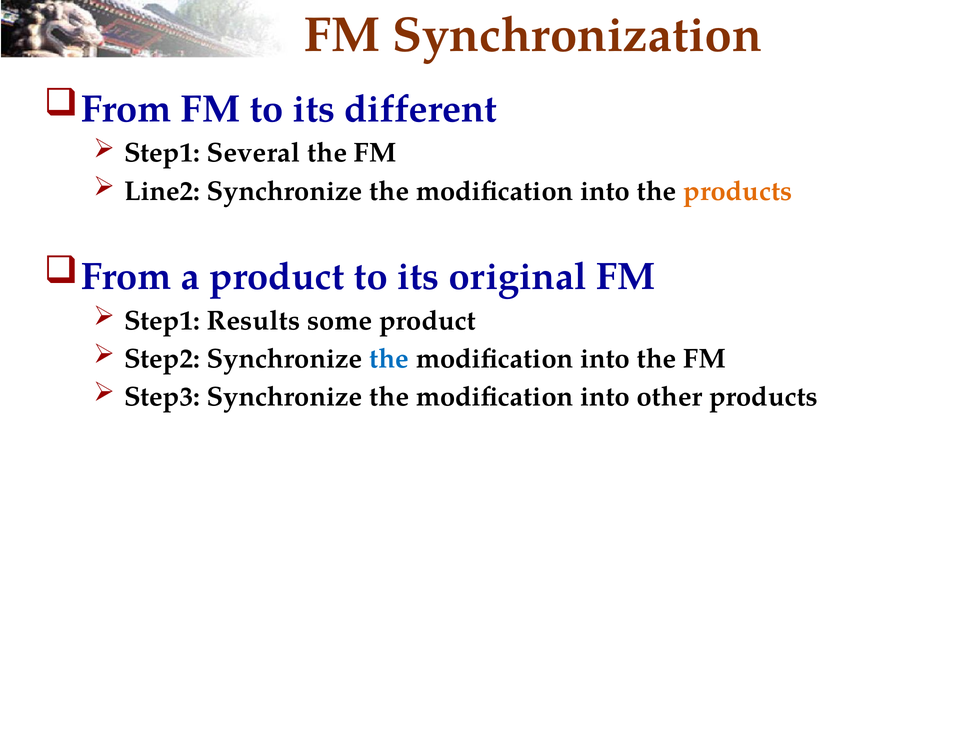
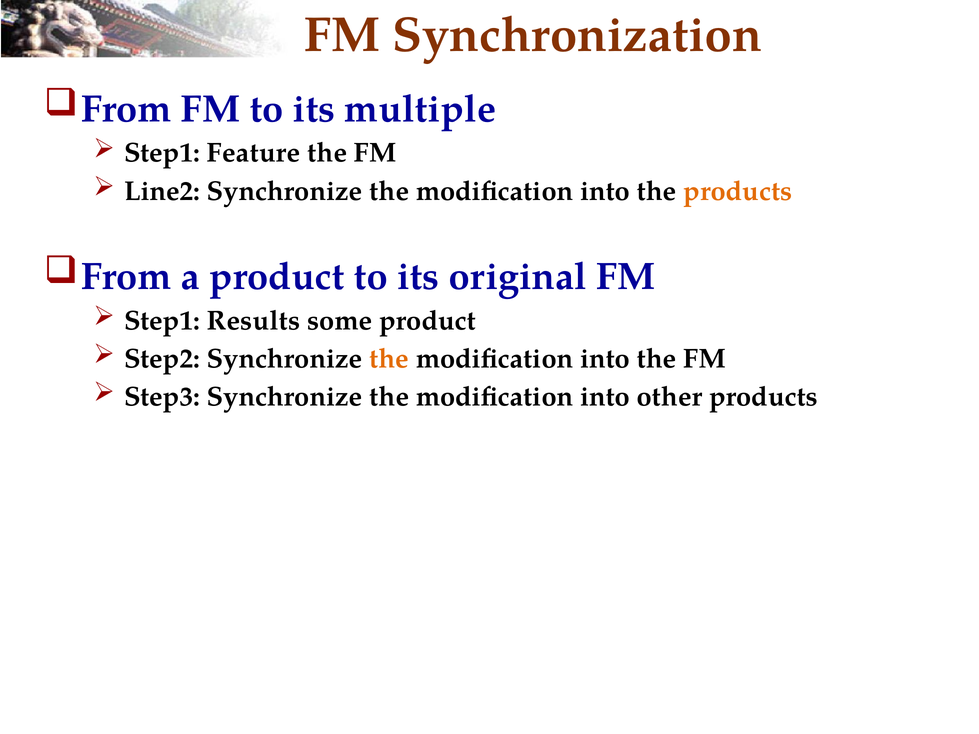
different: different -> multiple
Several: Several -> Feature
the at (389, 359) colour: blue -> orange
